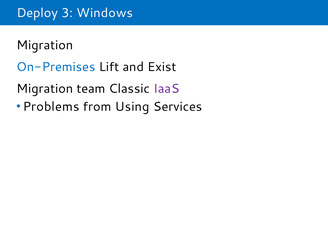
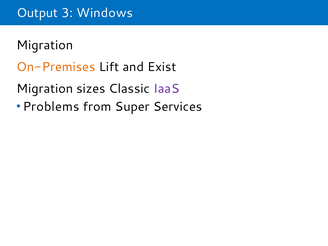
Deploy: Deploy -> Output
On-Premises colour: blue -> orange
team: team -> sizes
Using: Using -> Super
